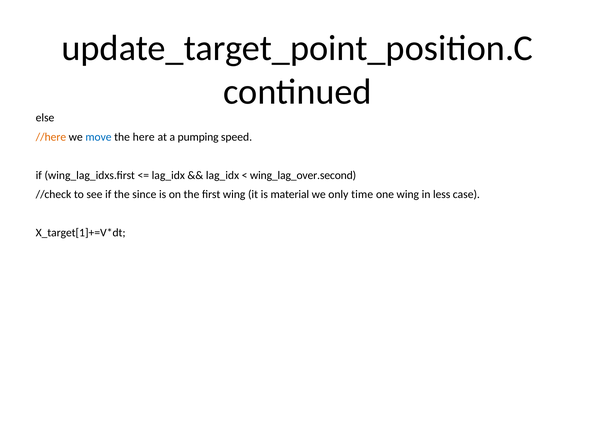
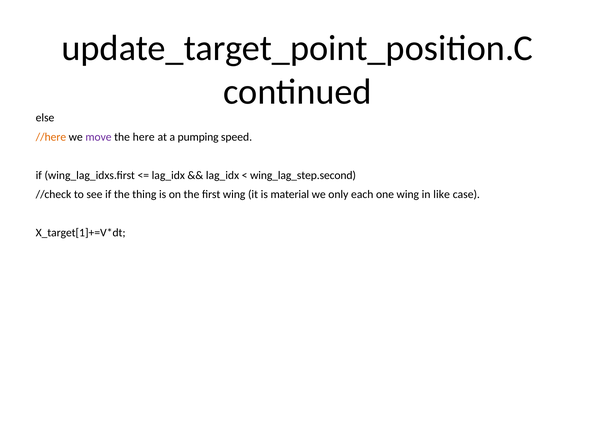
move colour: blue -> purple
wing_lag_over.second: wing_lag_over.second -> wing_lag_step.second
since: since -> thing
time: time -> each
less: less -> like
